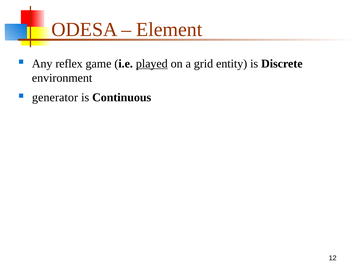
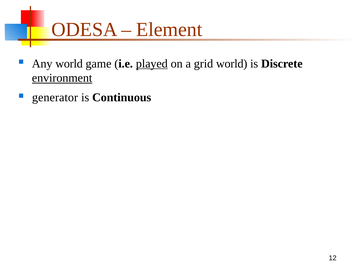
Any reflex: reflex -> world
grid entity: entity -> world
environment underline: none -> present
